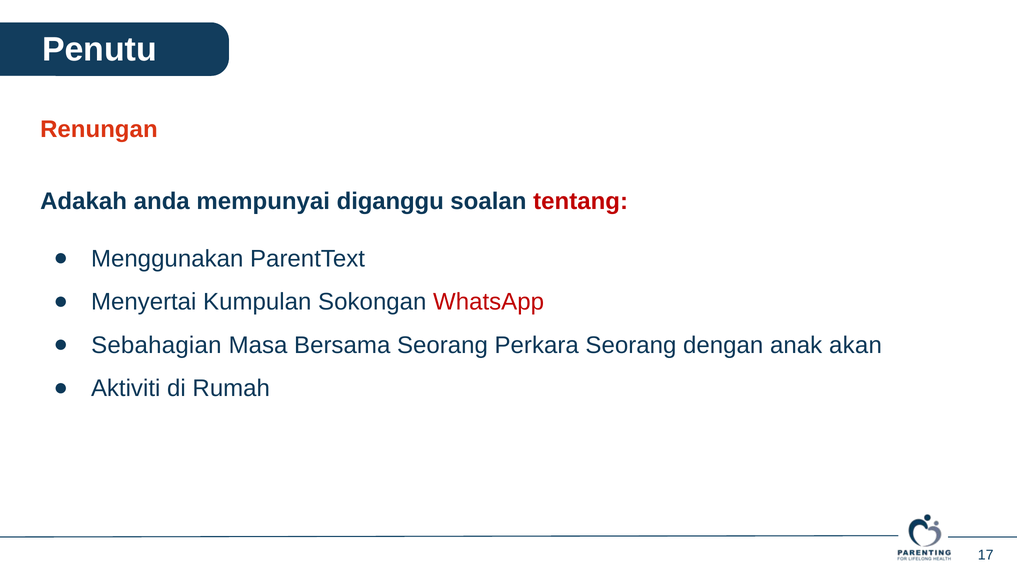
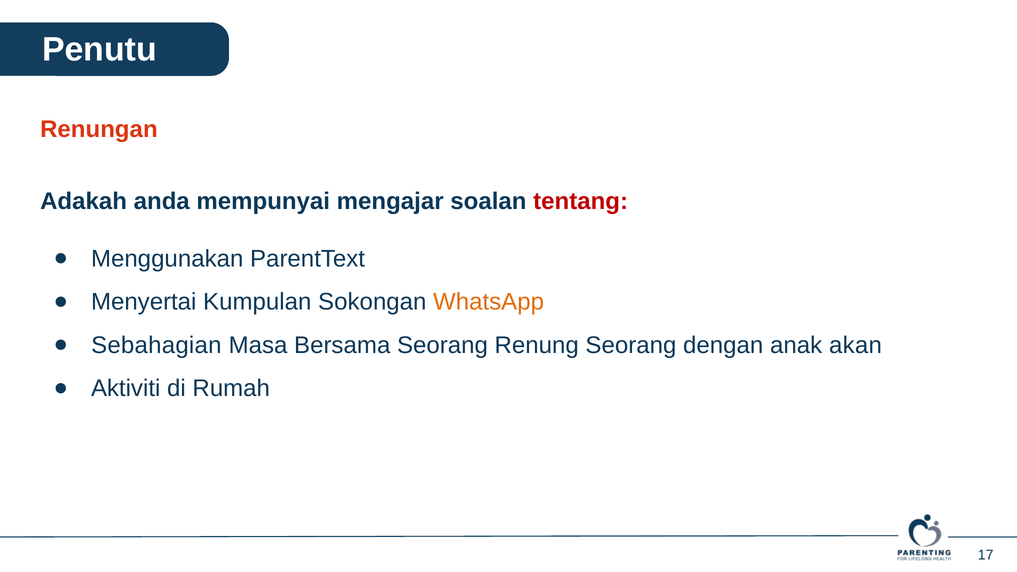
diganggu: diganggu -> mengajar
WhatsApp colour: red -> orange
Perkara: Perkara -> Renung
